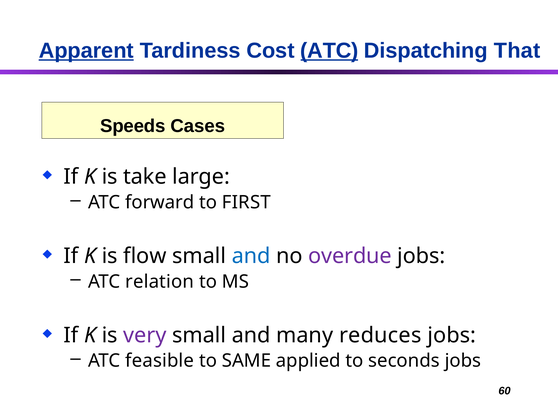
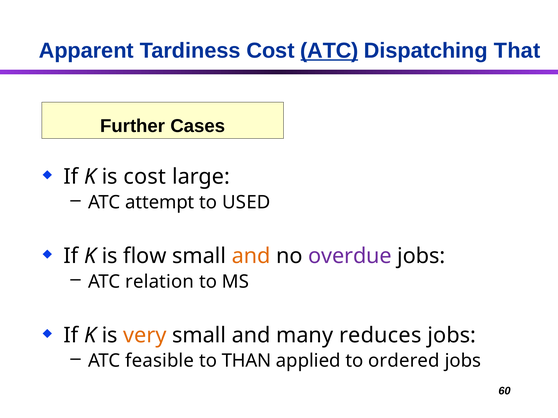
Apparent underline: present -> none
Speeds: Speeds -> Further
is take: take -> cost
forward: forward -> attempt
FIRST: FIRST -> USED
and at (251, 256) colour: blue -> orange
very colour: purple -> orange
SAME: SAME -> THAN
seconds: seconds -> ordered
